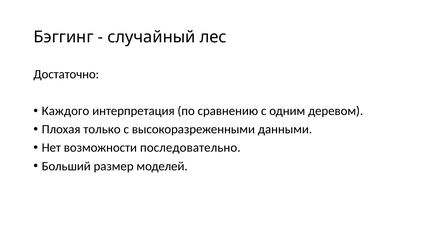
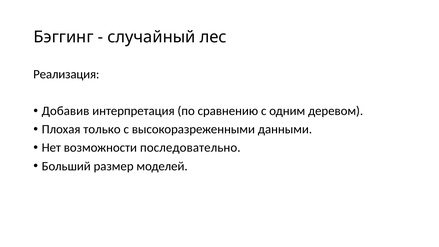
Достаточно: Достаточно -> Реализация
Каждого: Каждого -> Добавив
